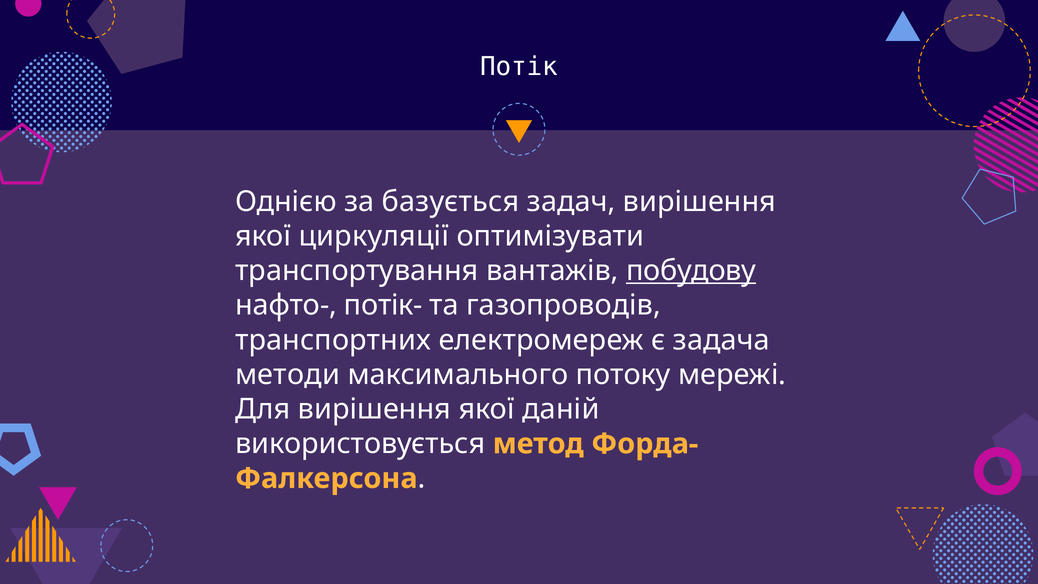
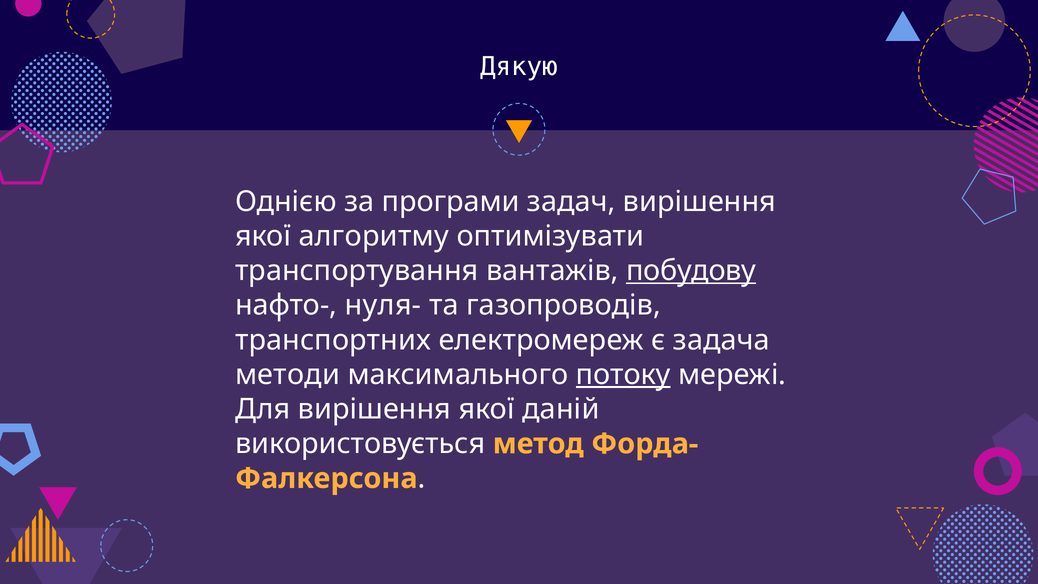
Потік: Потік -> Дякую
базується: базується -> програми
циркуляції: циркуляції -> алгоритму
потік-: потік- -> нуля-
потоку underline: none -> present
